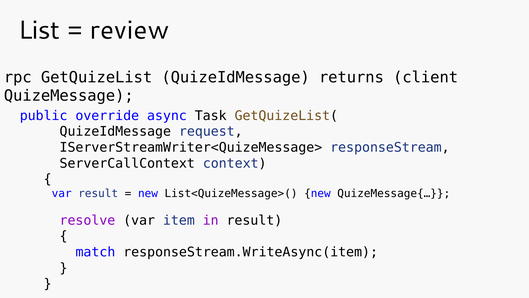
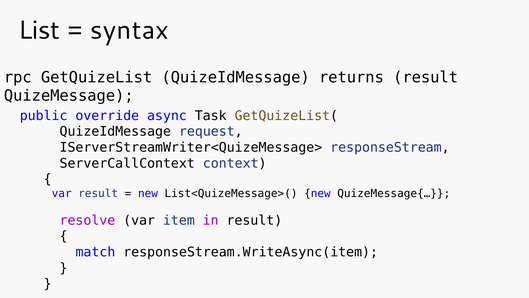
review: review -> syntax
returns client: client -> result
